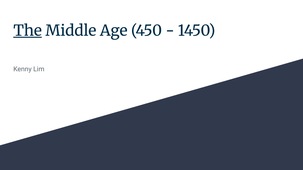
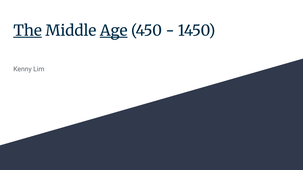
Age underline: none -> present
